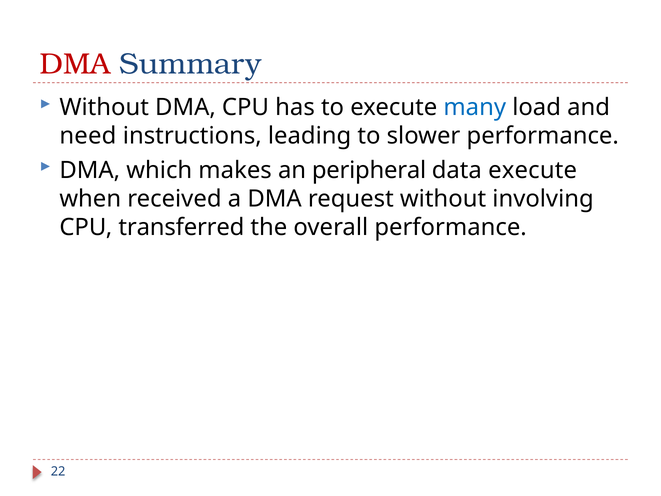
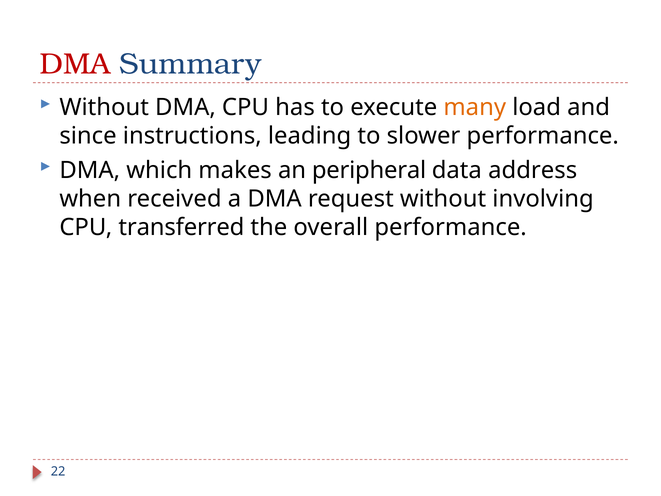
many colour: blue -> orange
need: need -> since
data execute: execute -> address
